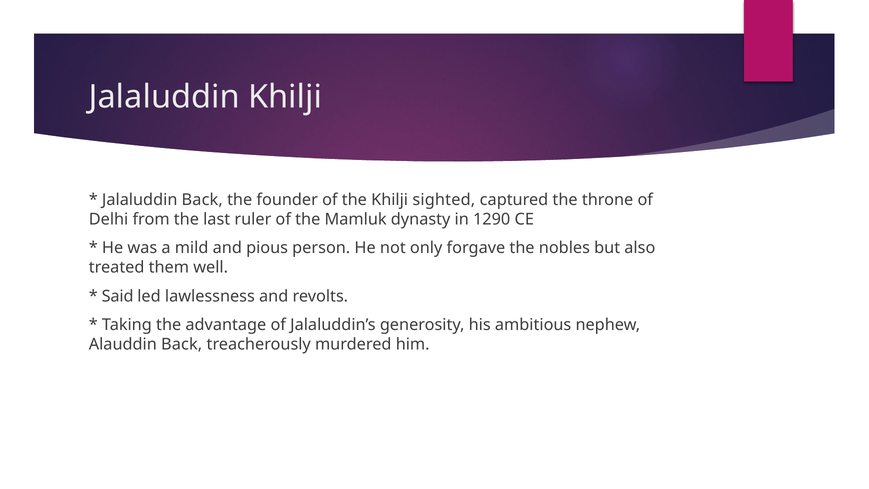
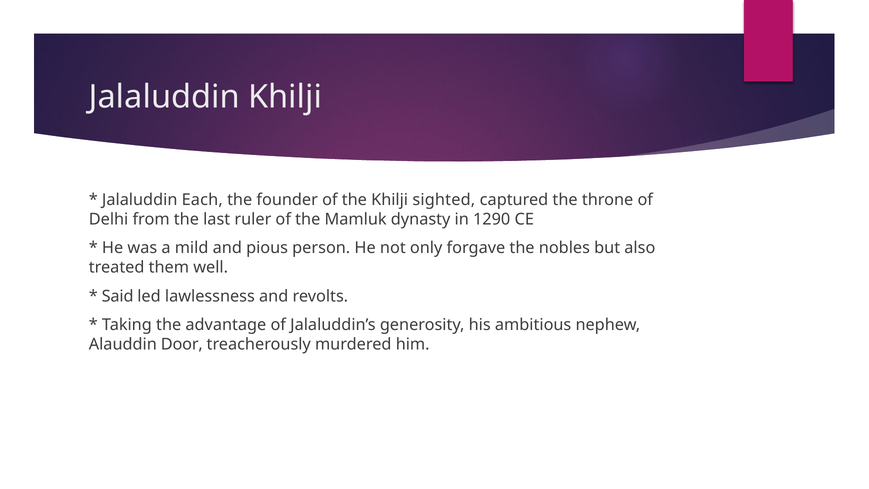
Jalaluddin Back: Back -> Each
Alauddin Back: Back -> Door
